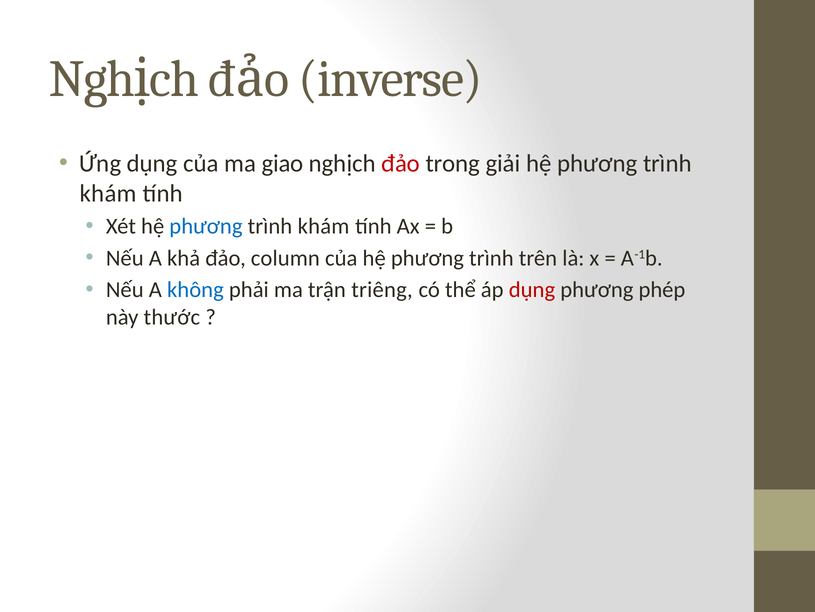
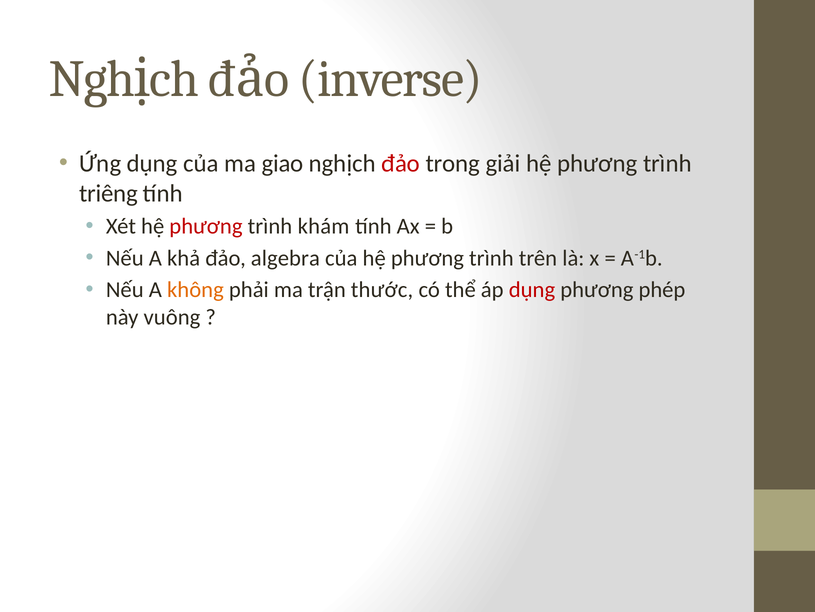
khám at (108, 193): khám -> triêng
phương at (206, 226) colour: blue -> red
column: column -> algebra
không colour: blue -> orange
triêng: triêng -> thước
thước: thước -> vuông
